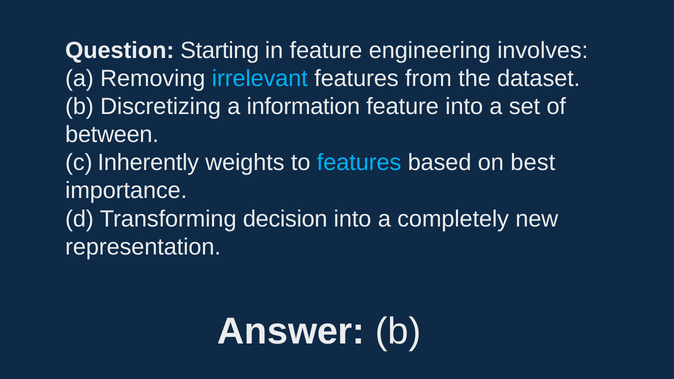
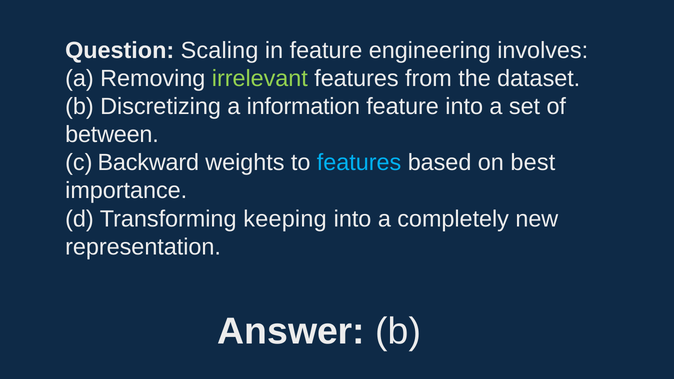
Starting: Starting -> Scaling
irrelevant colour: light blue -> light green
Inherently: Inherently -> Backward
decision: decision -> keeping
